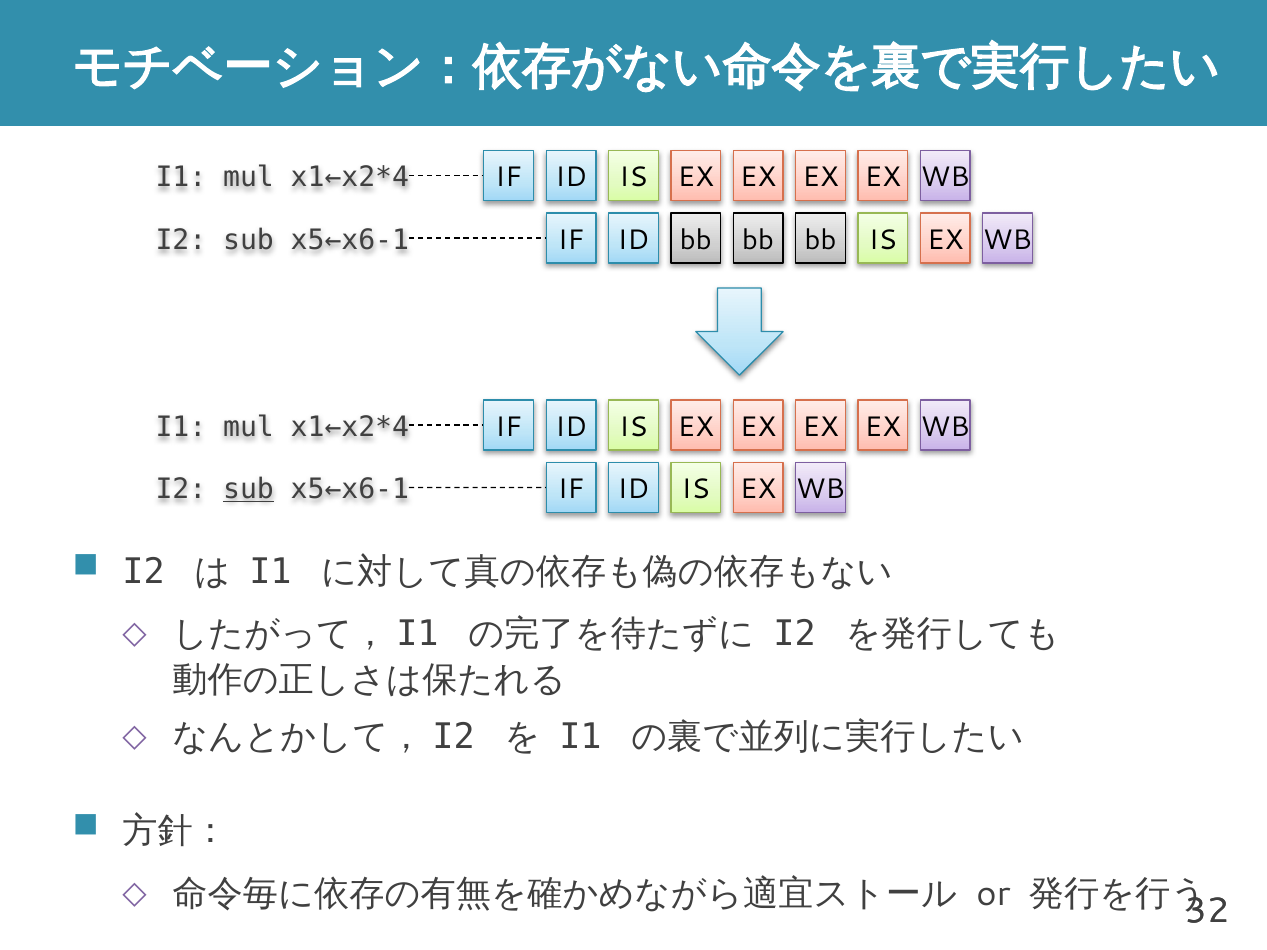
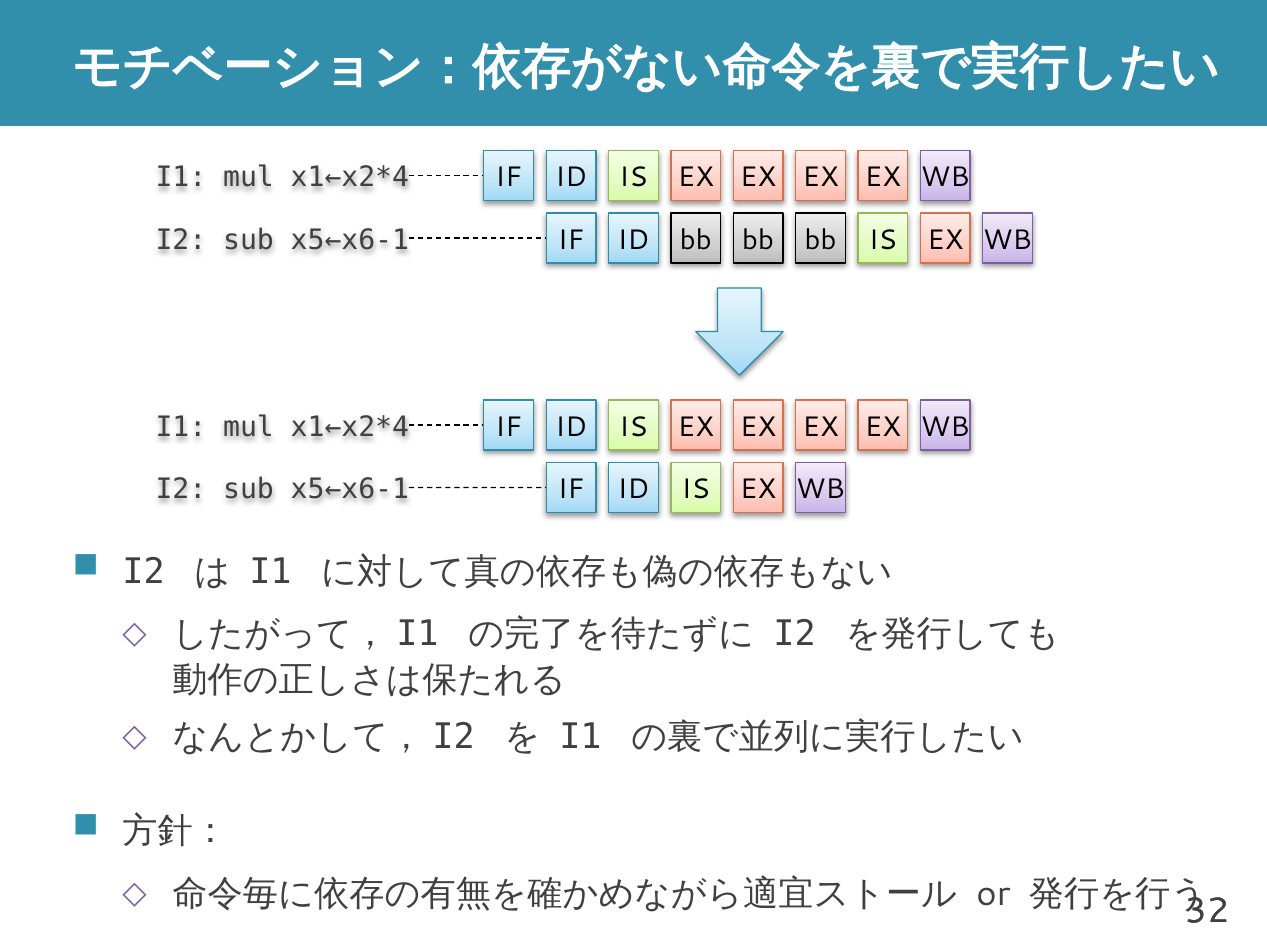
sub at (249, 489) underline: present -> none
